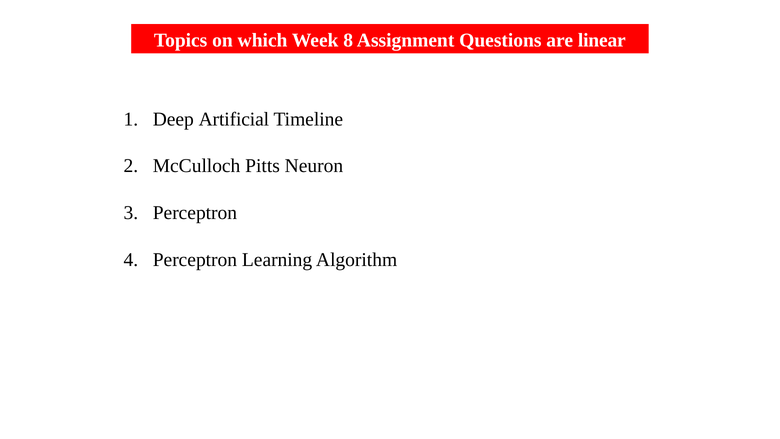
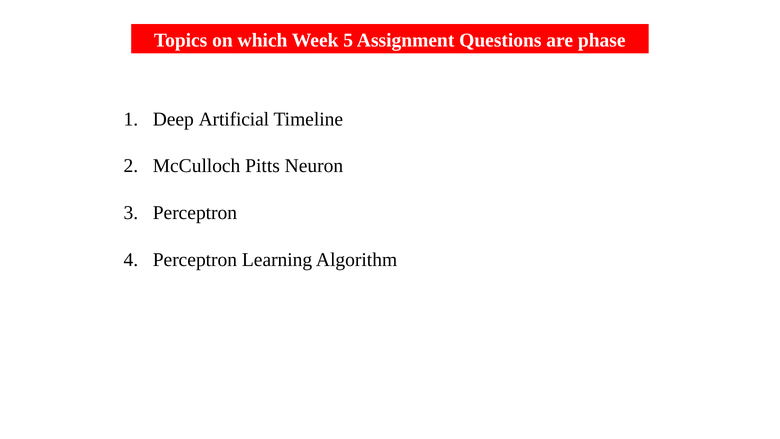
8: 8 -> 5
linear: linear -> phase
